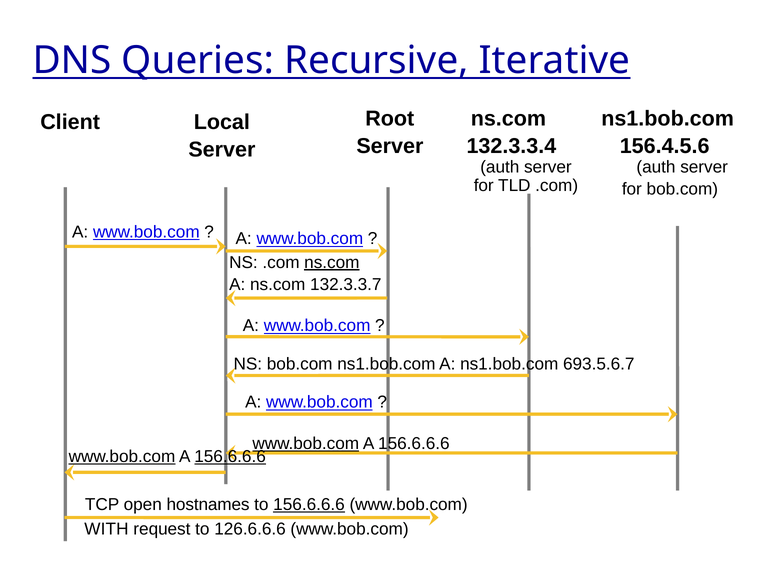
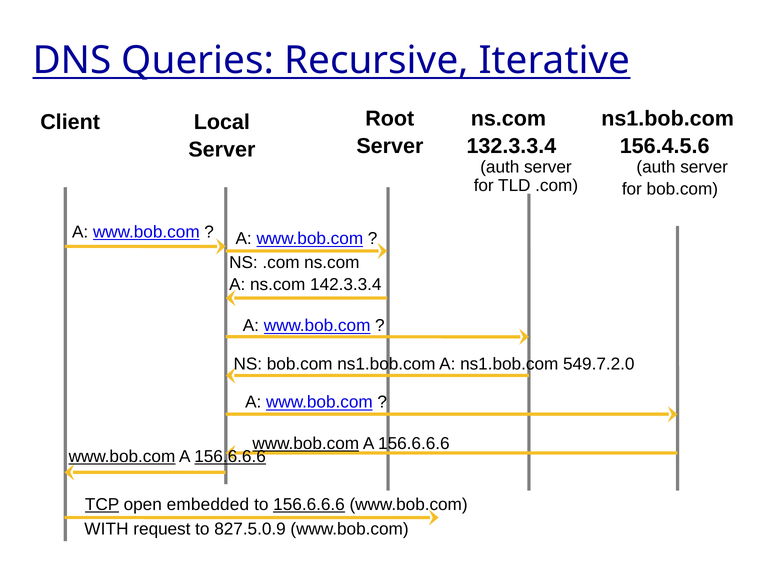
ns.com at (332, 262) underline: present -> none
132.3.3.7: 132.3.3.7 -> 142.3.3.4
693.5.6.7: 693.5.6.7 -> 549.7.2.0
TCP underline: none -> present
hostnames: hostnames -> embedded
126.6.6.6: 126.6.6.6 -> 827.5.0.9
